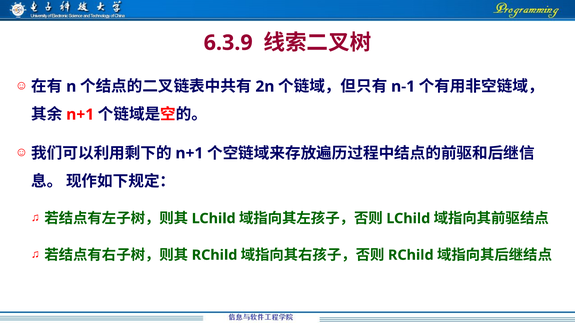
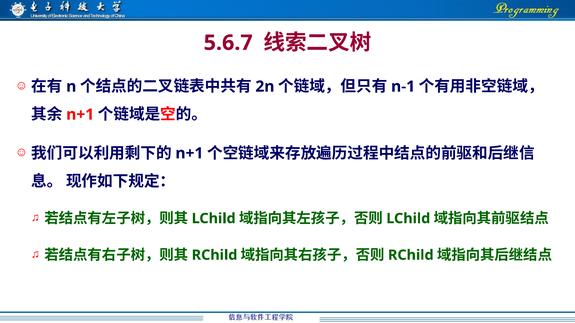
6.3.9: 6.3.9 -> 5.6.7
